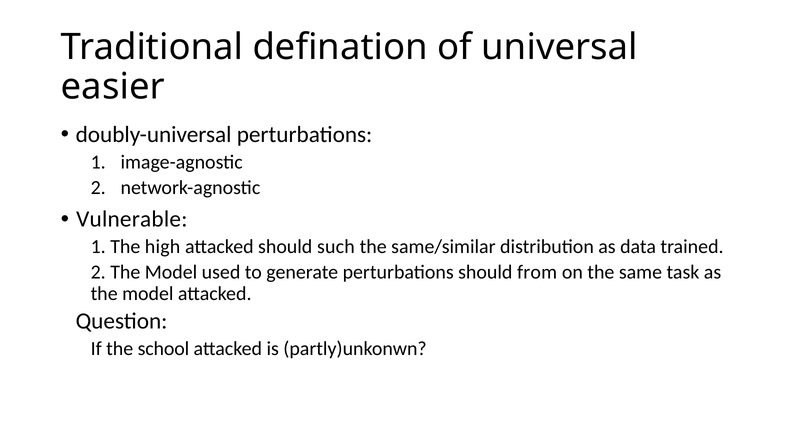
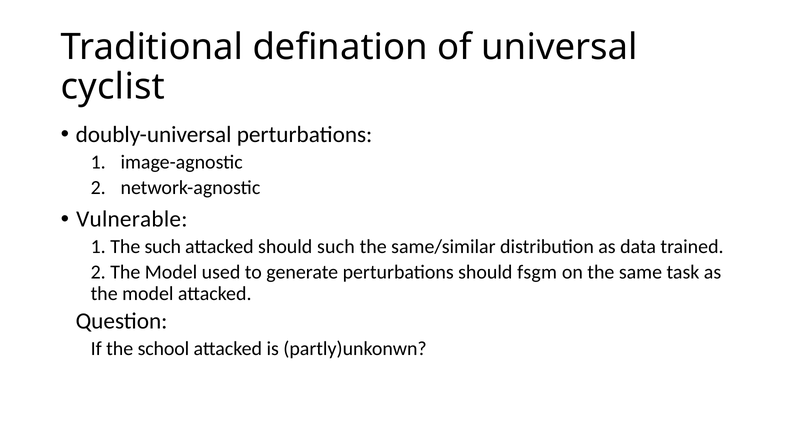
easier: easier -> cyclist
The high: high -> such
from: from -> fsgm
